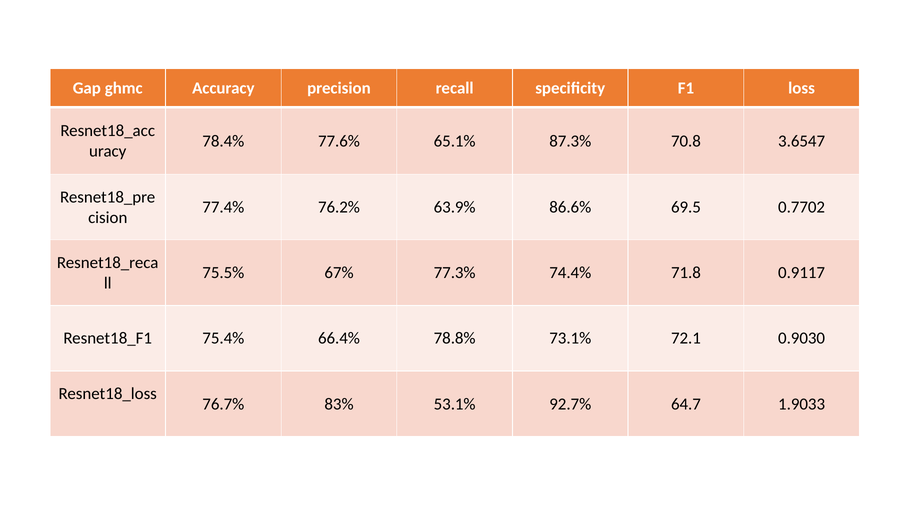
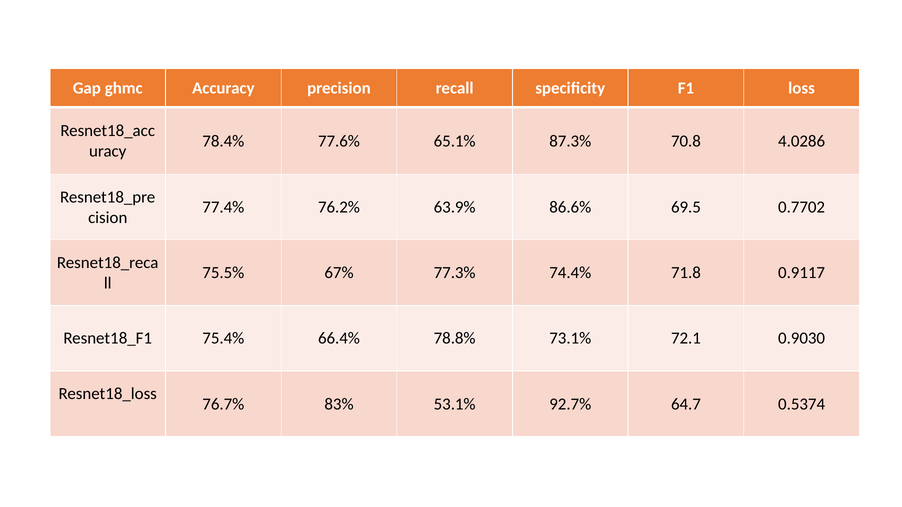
3.6547: 3.6547 -> 4.0286
1.9033: 1.9033 -> 0.5374
